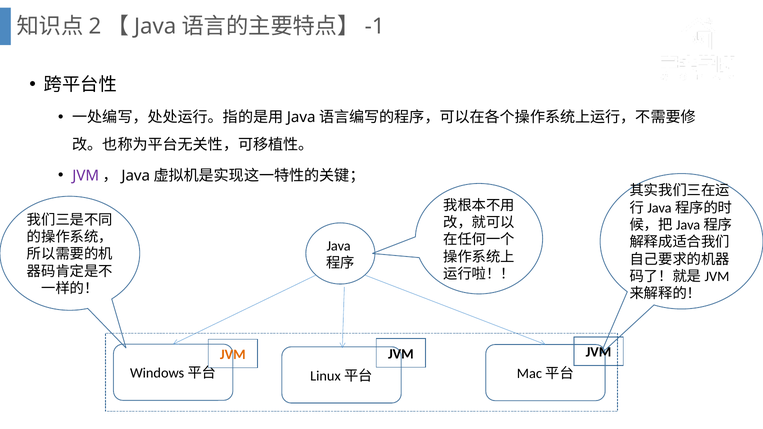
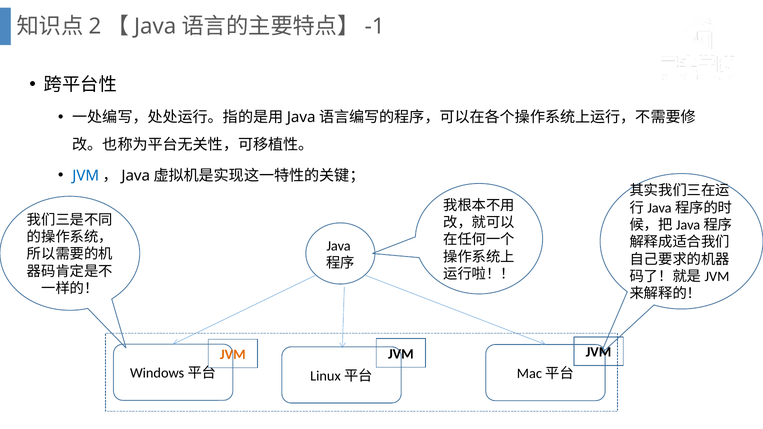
JVM at (86, 176) colour: purple -> blue
